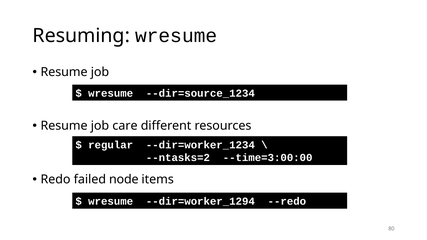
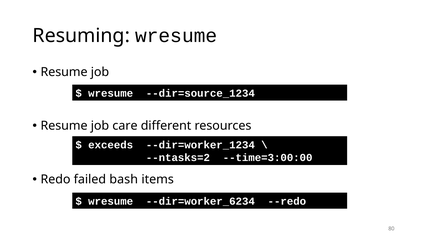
regular: regular -> exceeds
node: node -> bash
--dir=worker_1294: --dir=worker_1294 -> --dir=worker_6234
